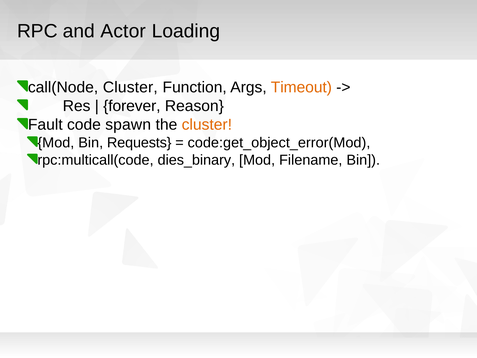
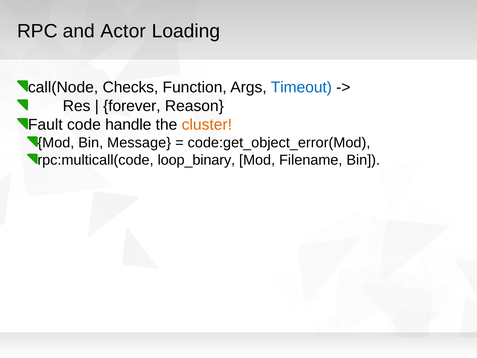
call(Node Cluster: Cluster -> Checks
Timeout colour: orange -> blue
spawn: spawn -> handle
Requests: Requests -> Message
dies_binary: dies_binary -> loop_binary
